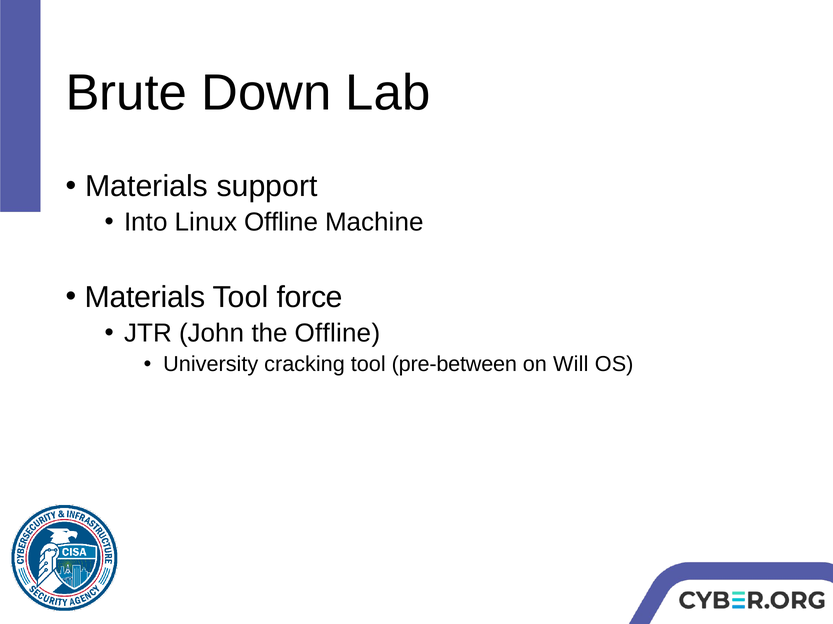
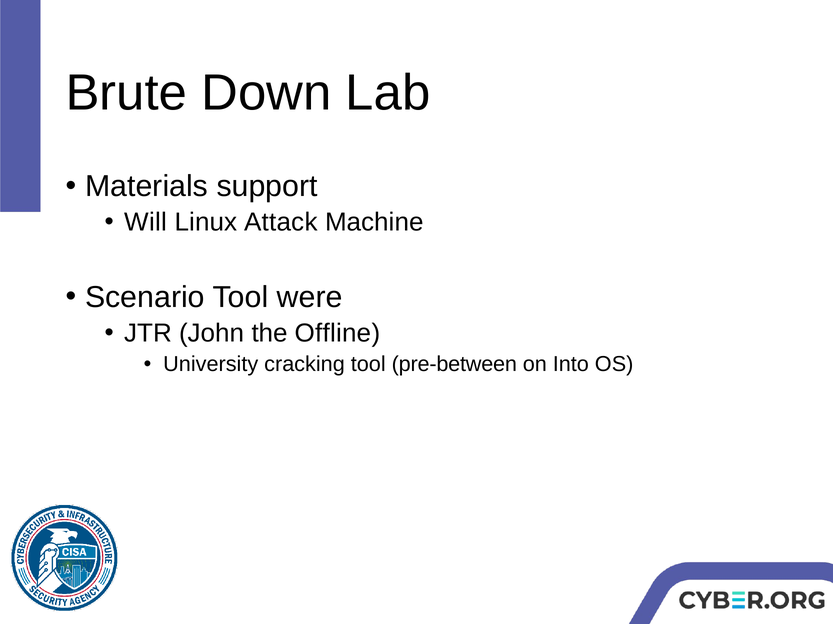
Into: Into -> Will
Linux Offline: Offline -> Attack
Materials at (145, 297): Materials -> Scenario
force: force -> were
Will: Will -> Into
